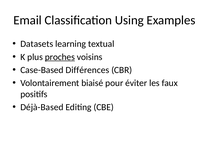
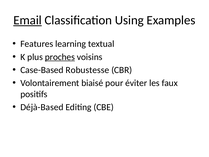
Email underline: none -> present
Datasets: Datasets -> Features
Différences: Différences -> Robustesse
